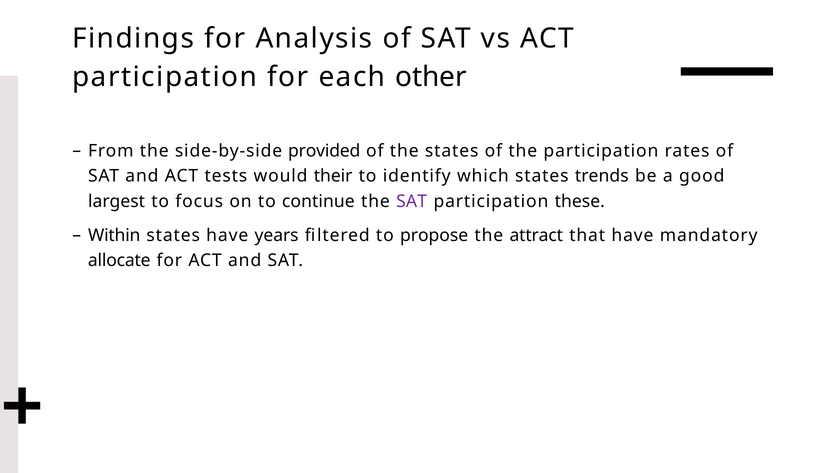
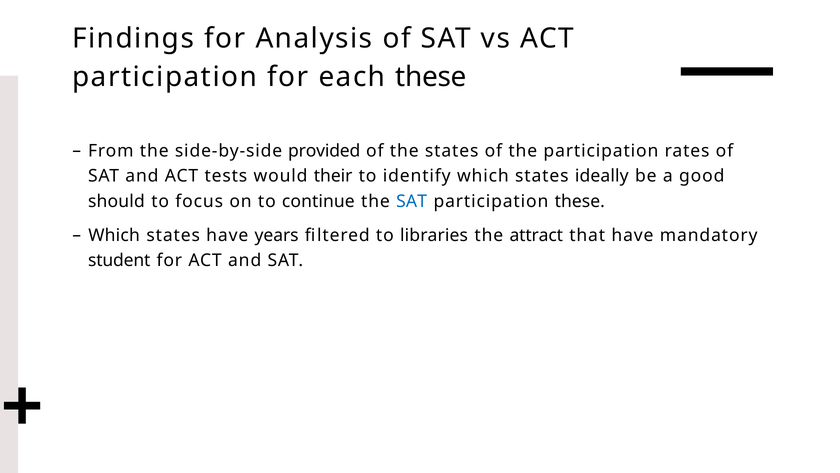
each other: other -> these
trends: trends -> ideally
largest: largest -> should
SAT at (412, 201) colour: purple -> blue
Within at (114, 235): Within -> Which
propose: propose -> libraries
allocate: allocate -> student
